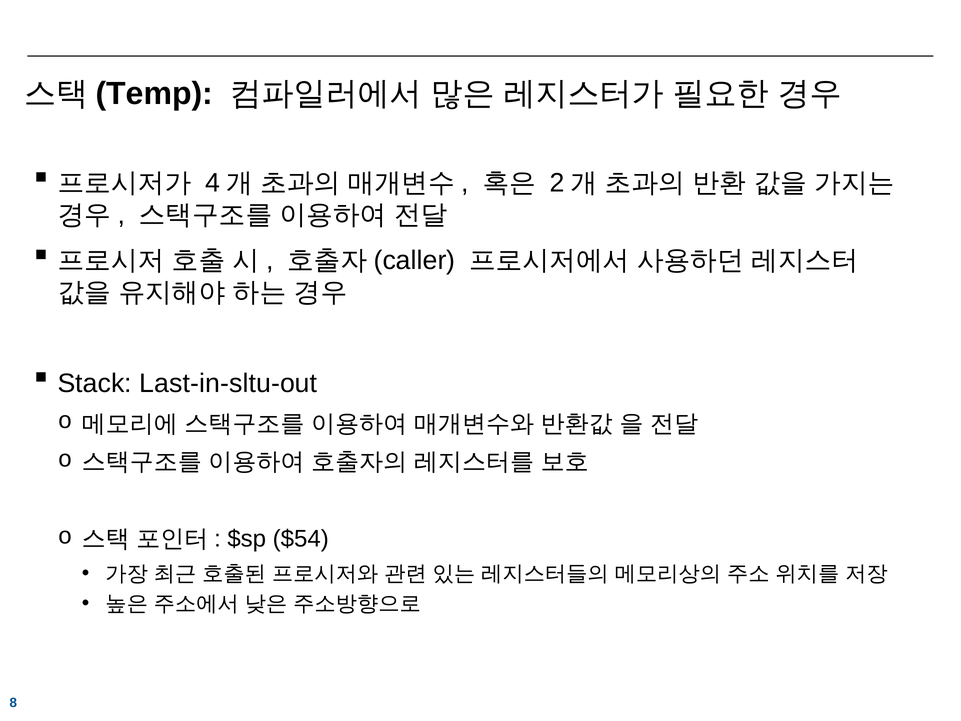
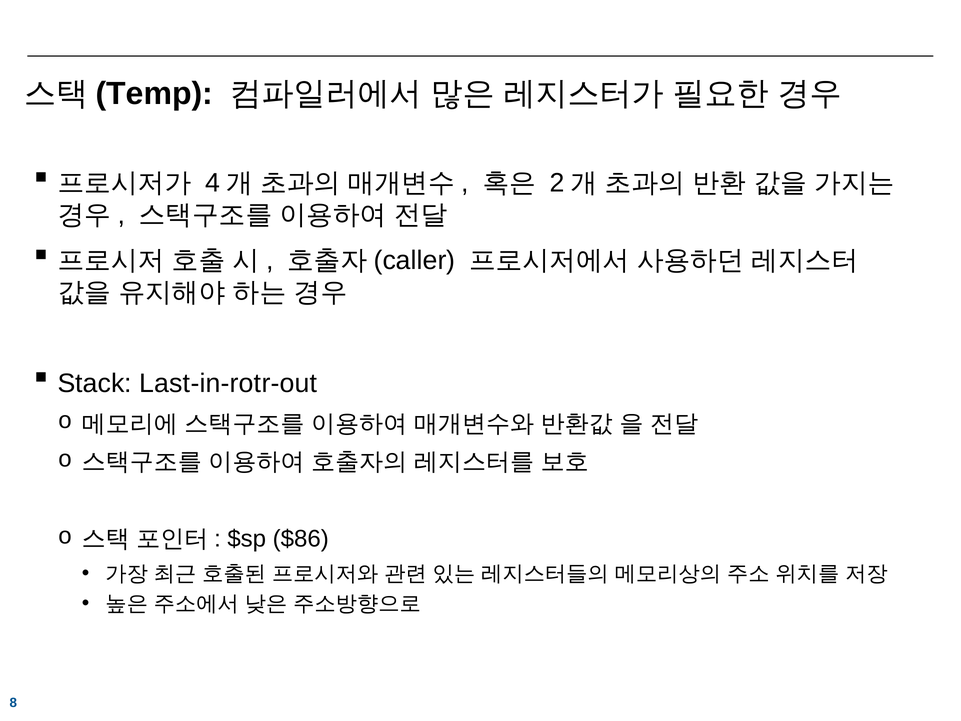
Last-in-sltu-out: Last-in-sltu-out -> Last-in-rotr-out
$54: $54 -> $86
